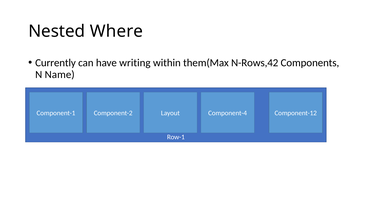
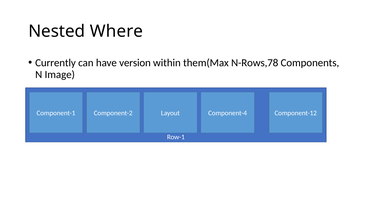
writing: writing -> version
N-Rows,42: N-Rows,42 -> N-Rows,78
Name: Name -> Image
